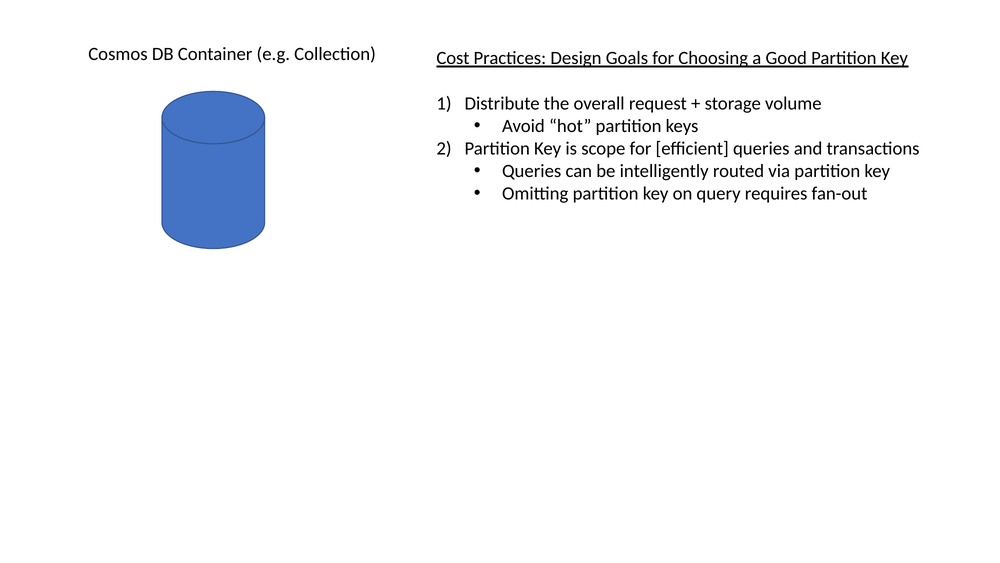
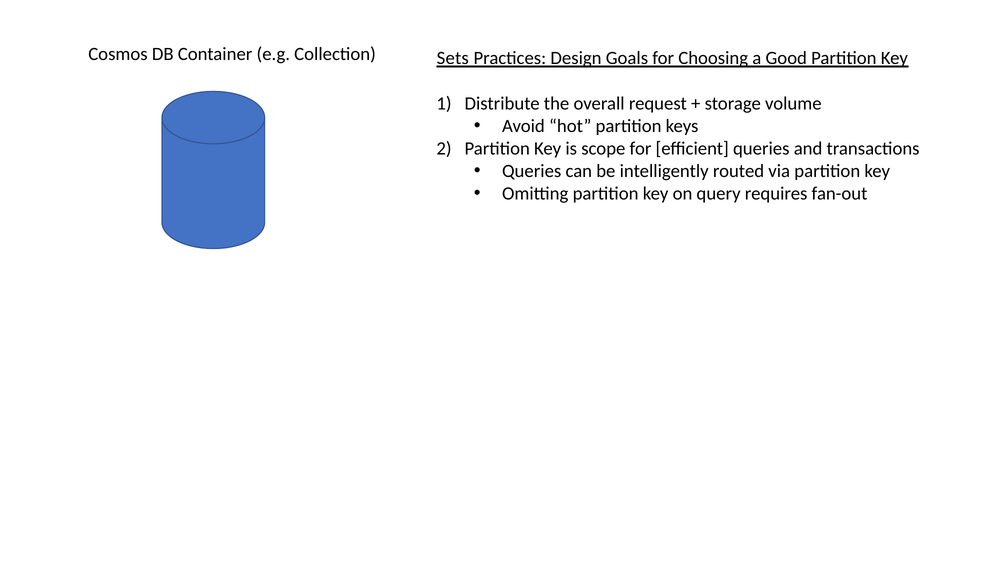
Cost: Cost -> Sets
